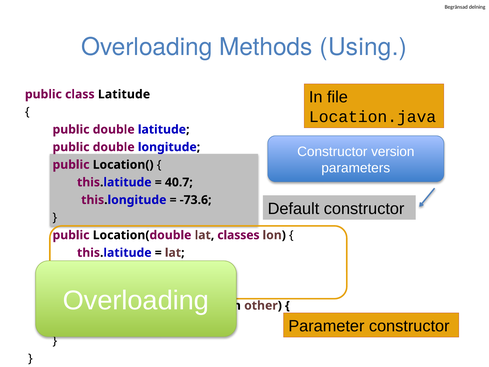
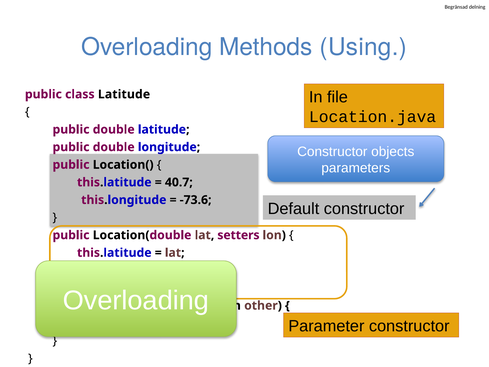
version: version -> objects
classes: classes -> setters
